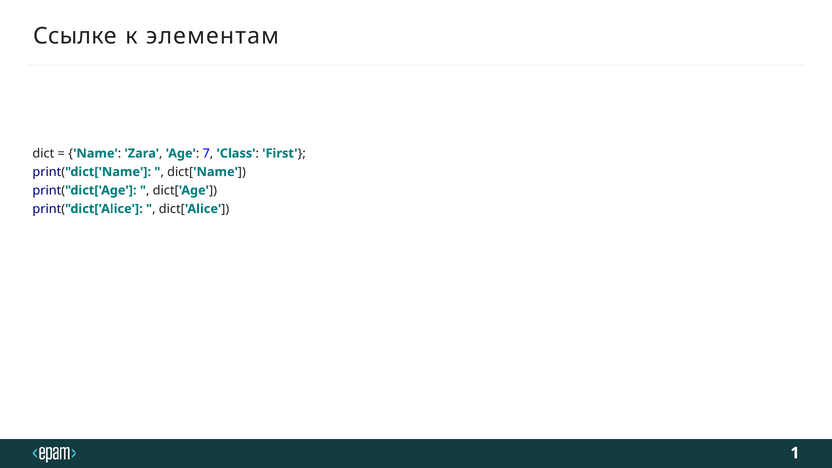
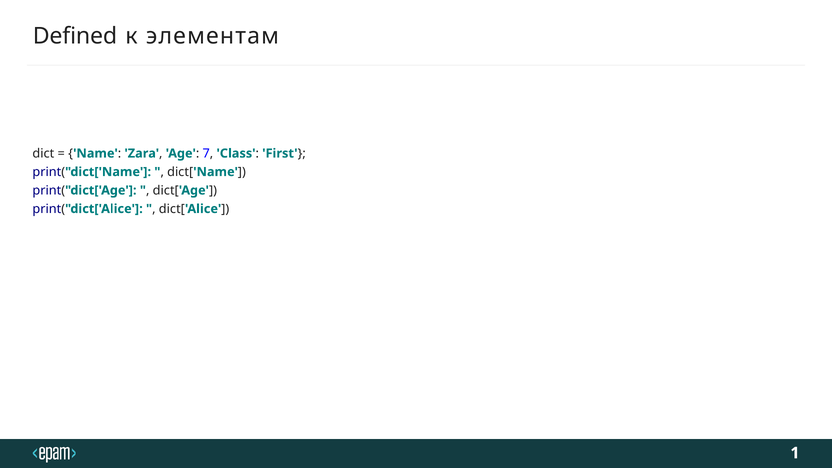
Ссылке: Ссылке -> Defined
